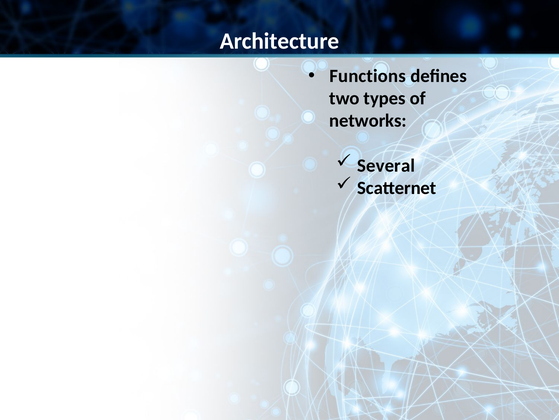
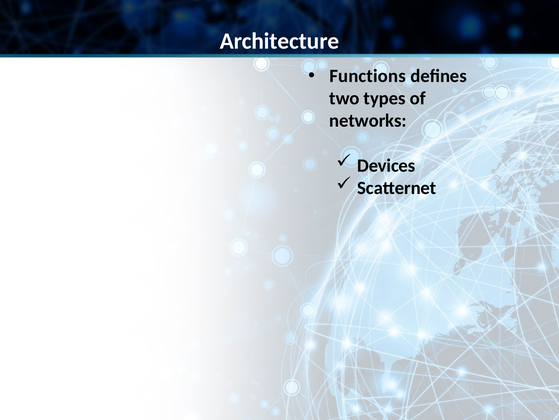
Several: Several -> Devices
